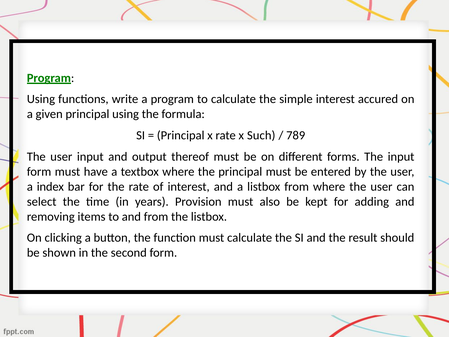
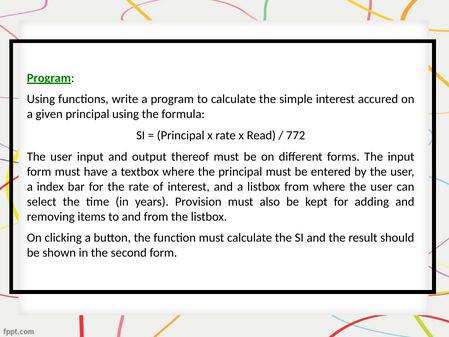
Such: Such -> Read
789: 789 -> 772
